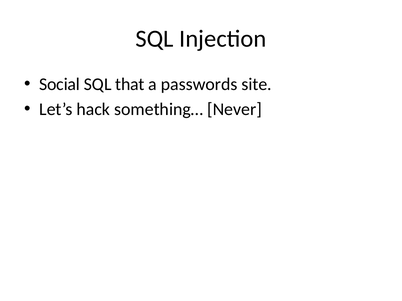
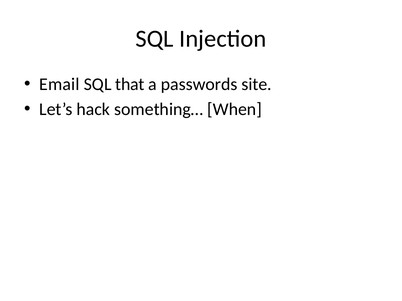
Social: Social -> Email
Never: Never -> When
